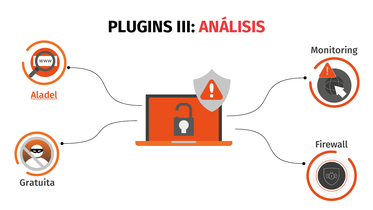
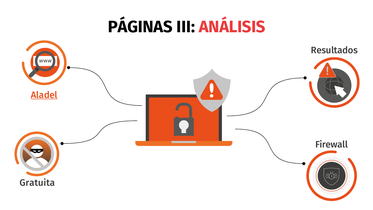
PLUGINS: PLUGINS -> PÁGINAS
Monitoring: Monitoring -> Resultados
